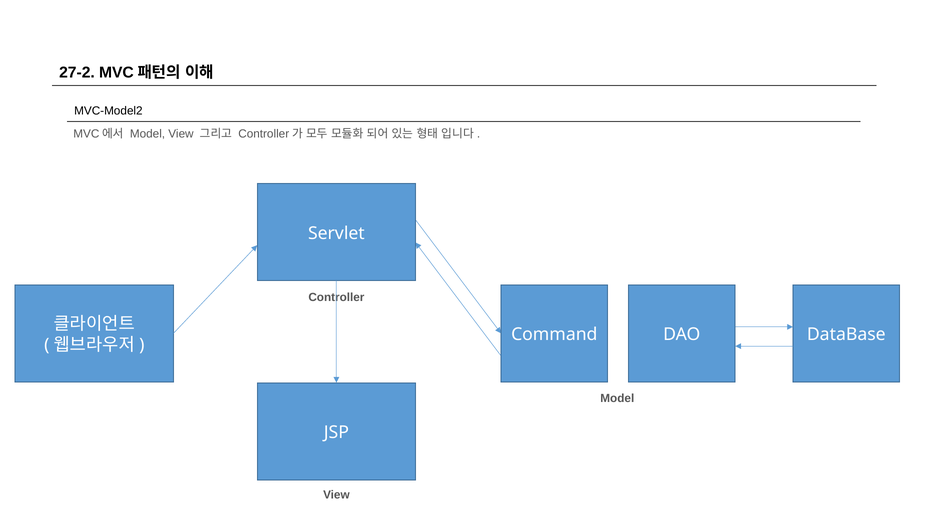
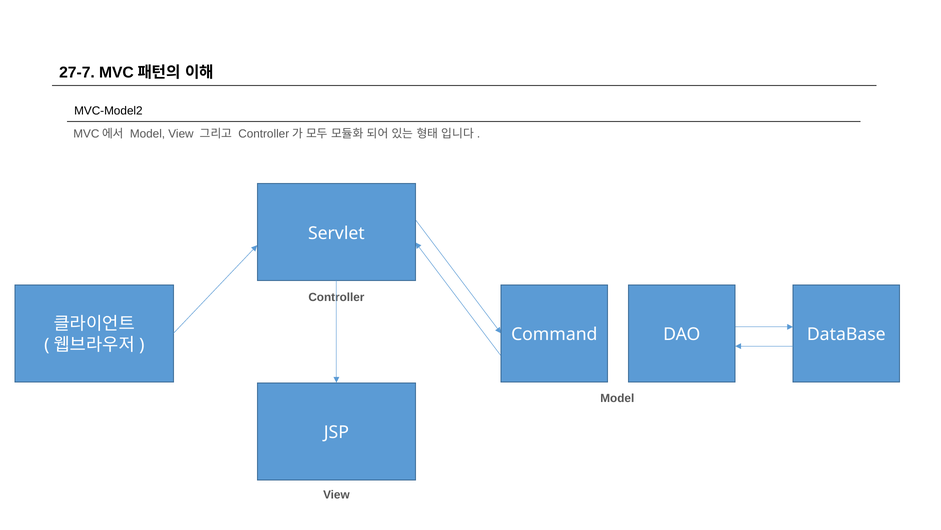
27-2: 27-2 -> 27-7
